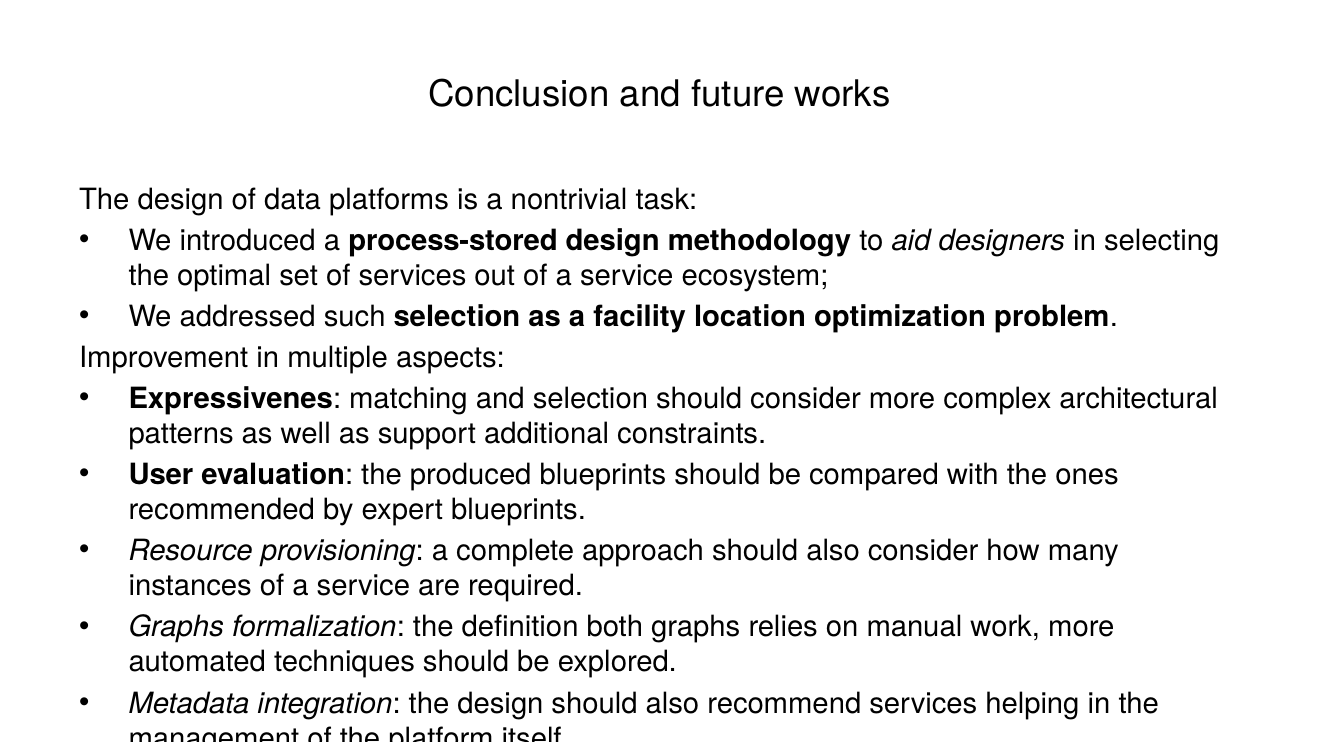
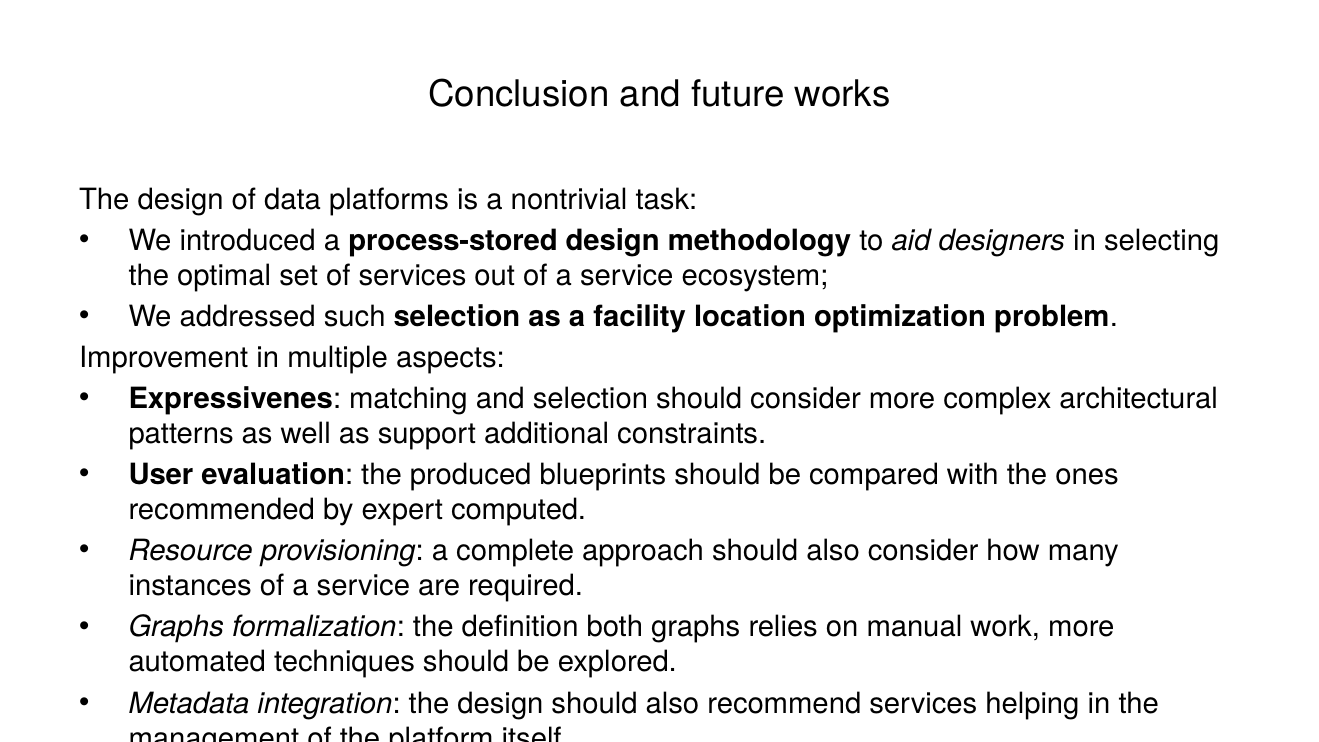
expert blueprints: blueprints -> computed
